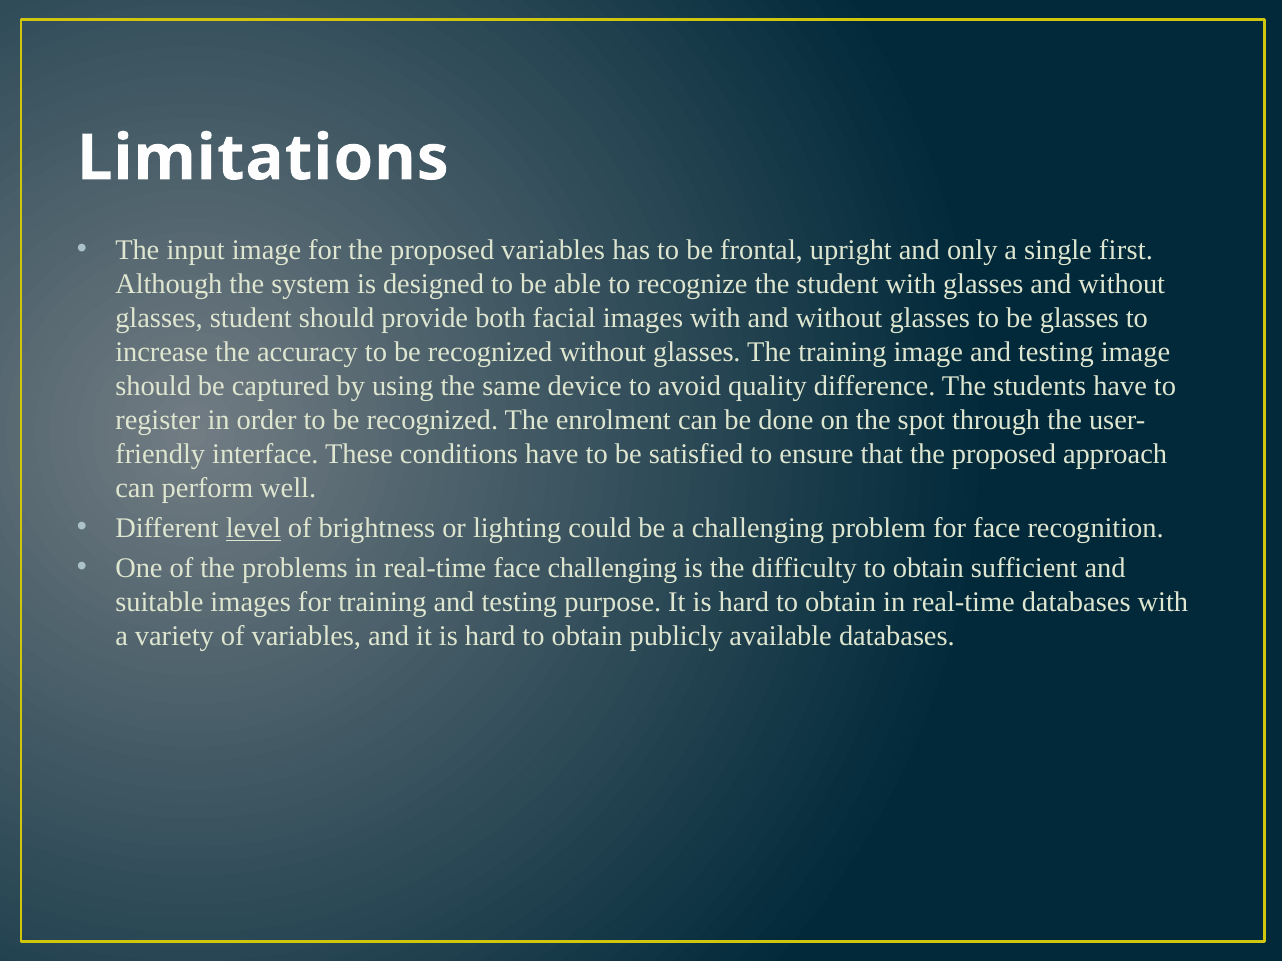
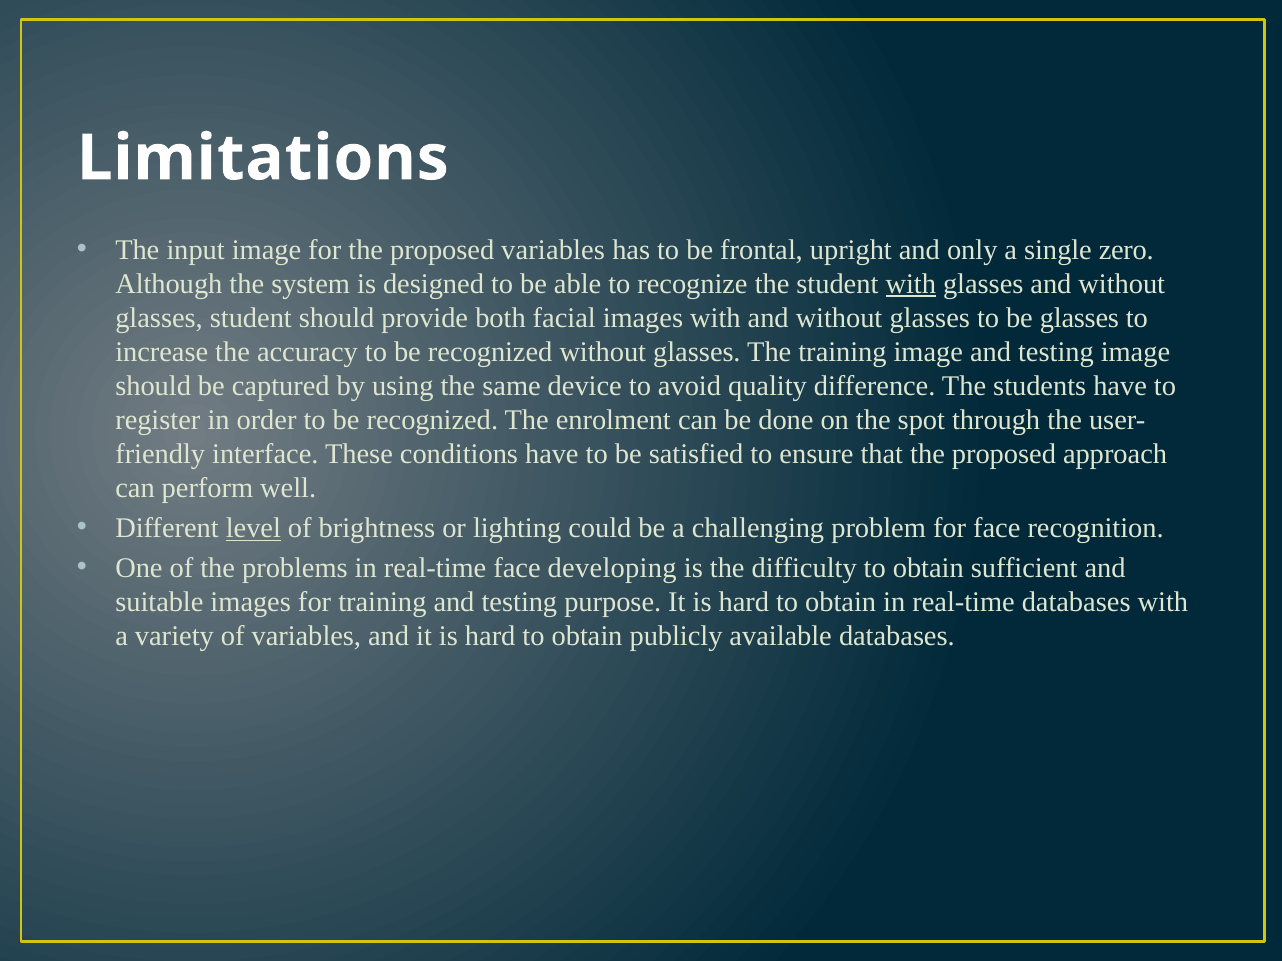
first: first -> zero
with at (911, 284) underline: none -> present
face challenging: challenging -> developing
